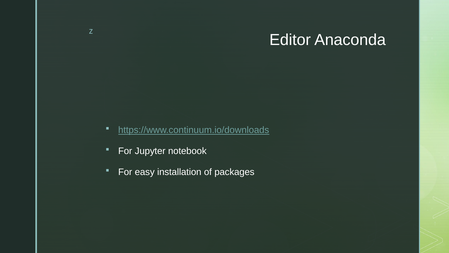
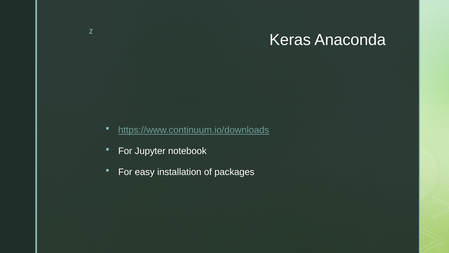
Editor: Editor -> Keras
